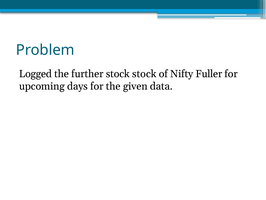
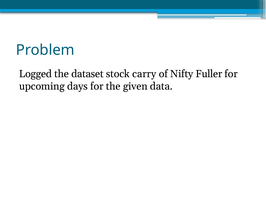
further: further -> dataset
stock stock: stock -> carry
